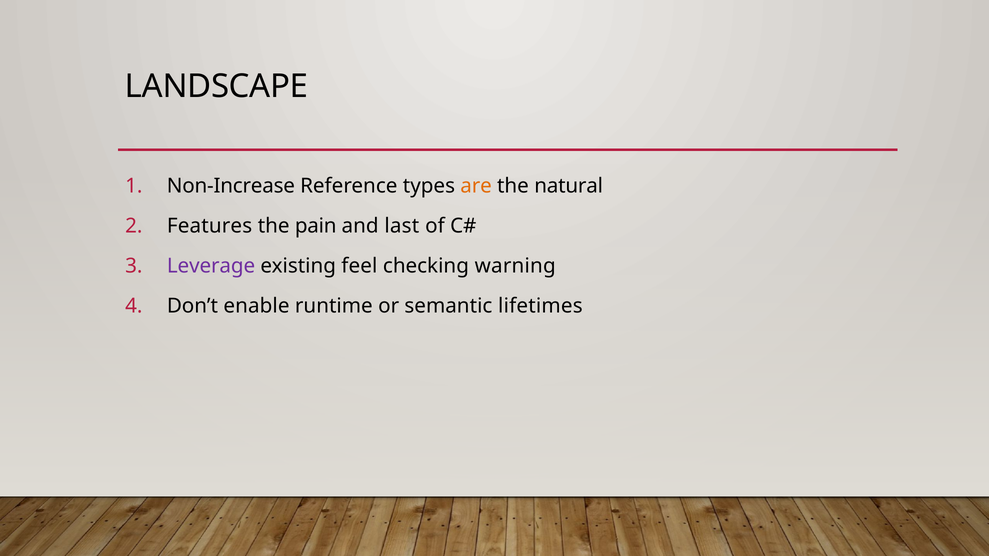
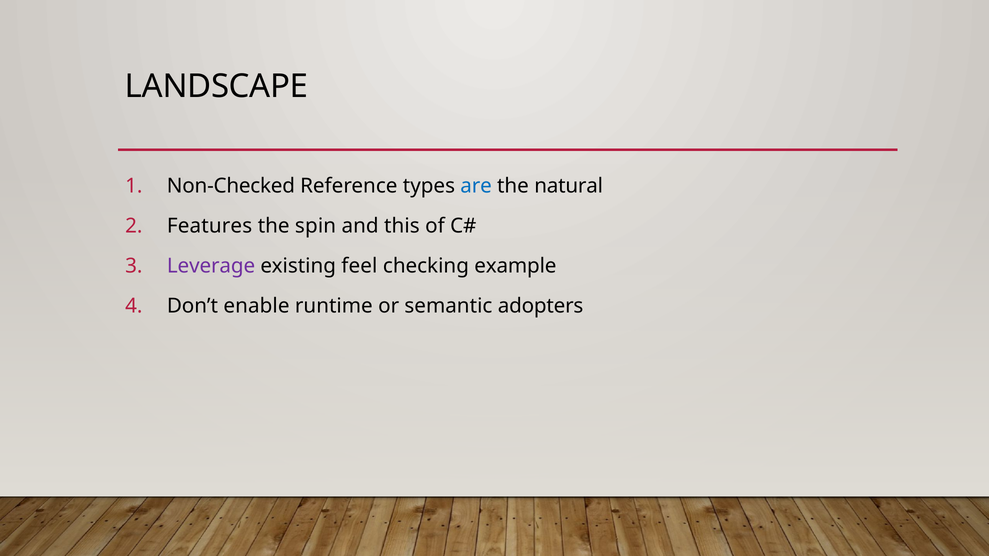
Non-Increase: Non-Increase -> Non-Checked
are colour: orange -> blue
pain: pain -> spin
last: last -> this
warning: warning -> example
lifetimes: lifetimes -> adopters
